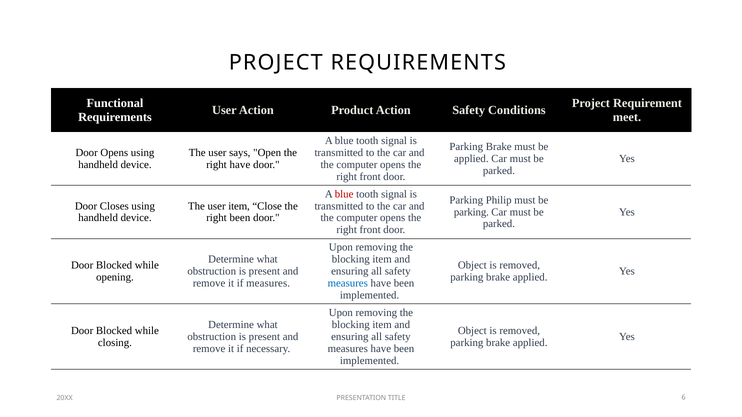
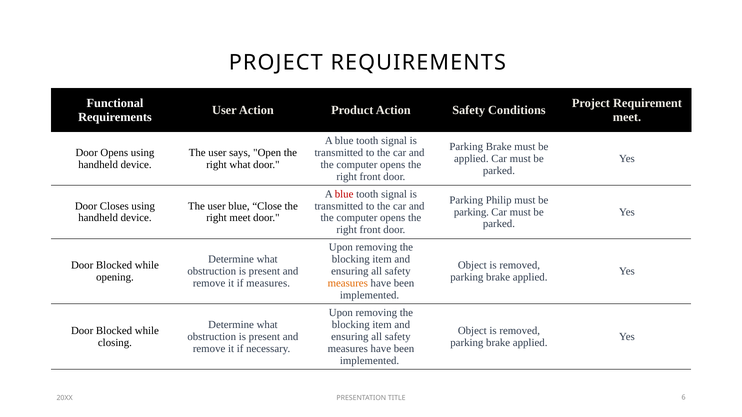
right have: have -> what
user item: item -> blue
right been: been -> meet
measures at (348, 284) colour: blue -> orange
